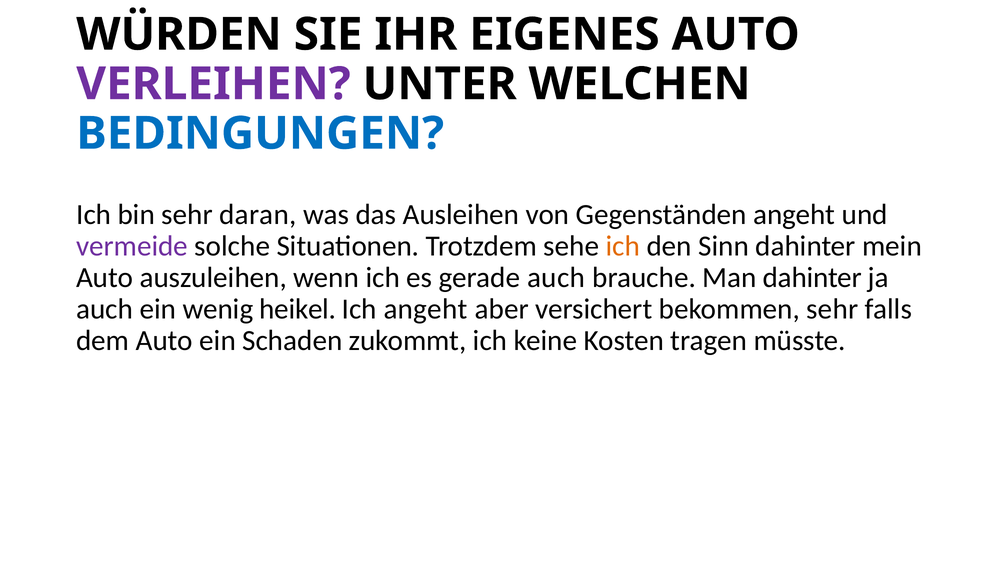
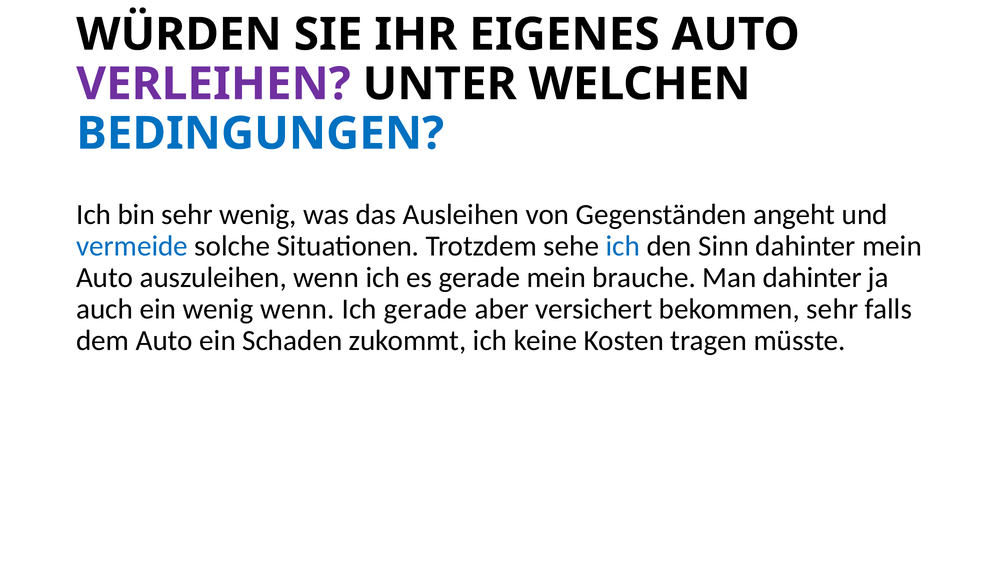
sehr daran: daran -> wenig
vermeide colour: purple -> blue
ich at (623, 246) colour: orange -> blue
gerade auch: auch -> mein
wenig heikel: heikel -> wenn
Ich angeht: angeht -> gerade
